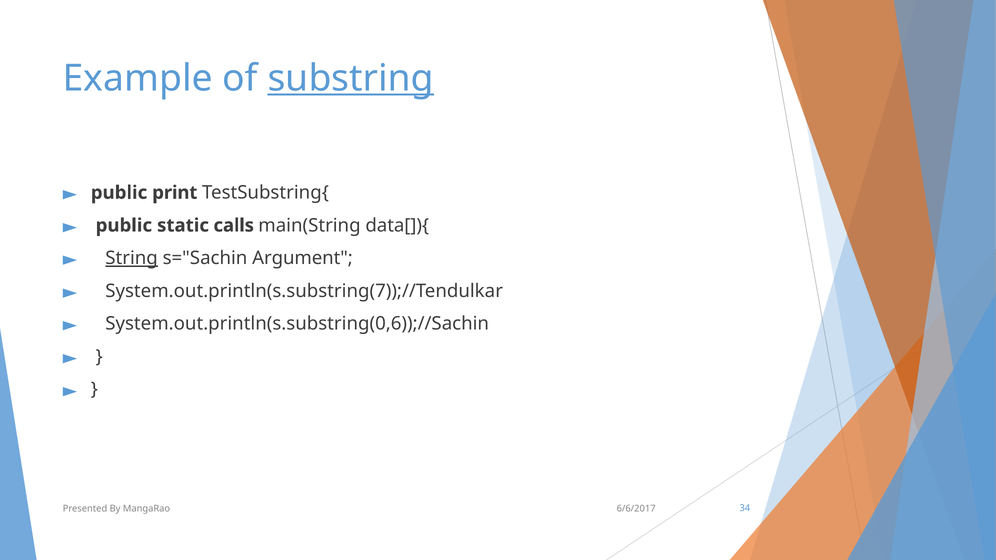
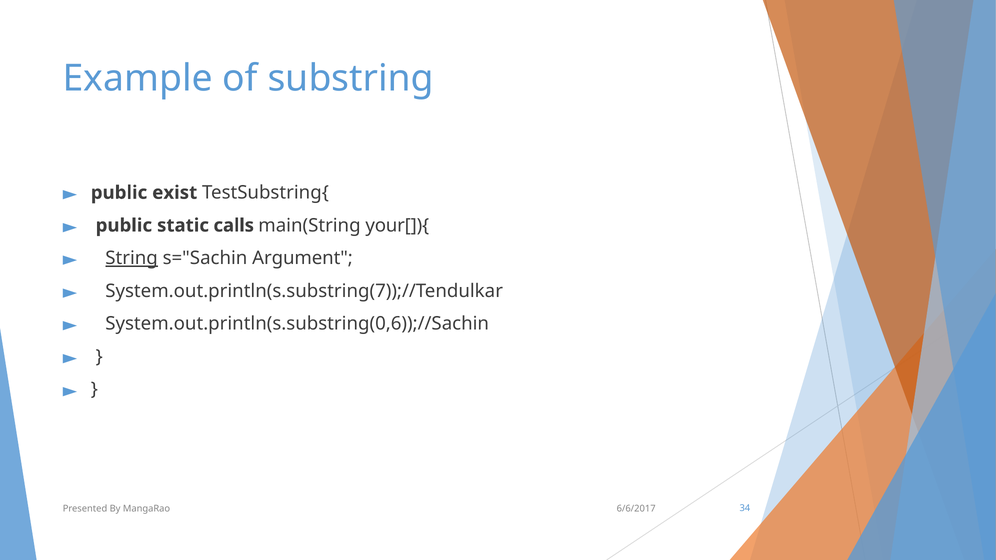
substring underline: present -> none
print: print -> exist
data[]){: data[]){ -> your[]){
